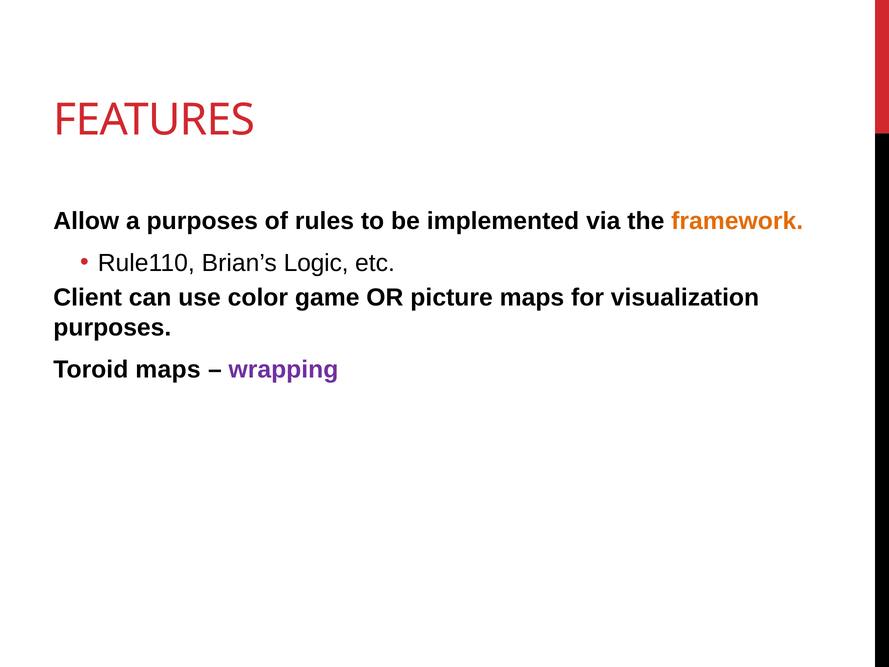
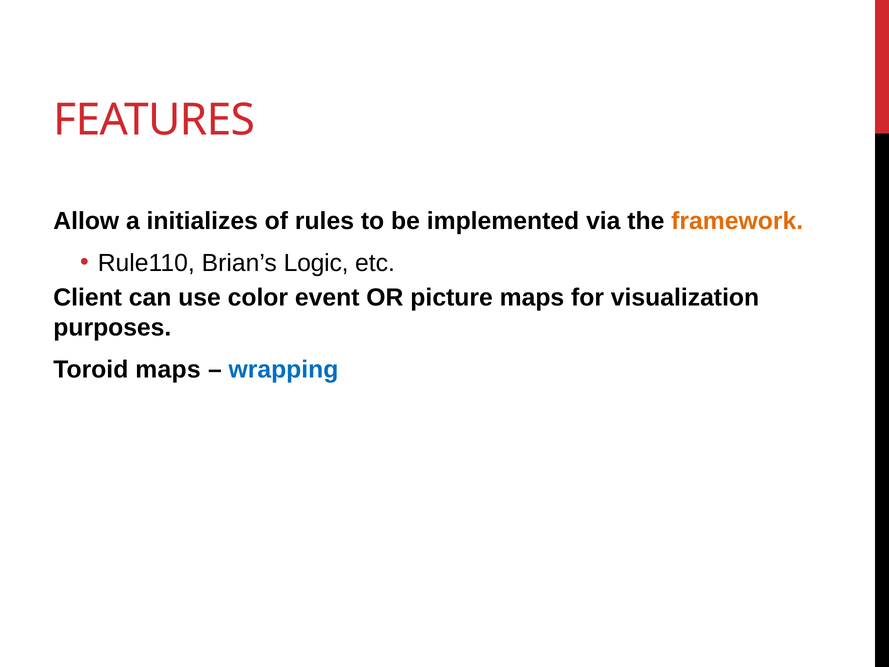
a purposes: purposes -> initializes
game: game -> event
wrapping colour: purple -> blue
